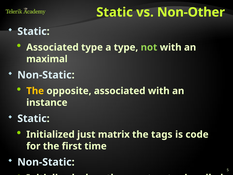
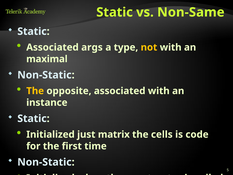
Non-Other: Non-Other -> Non-Same
Associated type: type -> args
not colour: light green -> yellow
tags: tags -> cells
